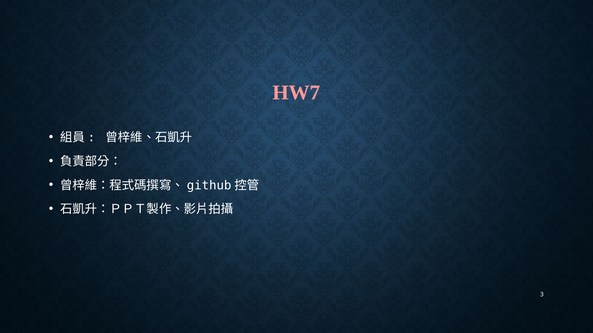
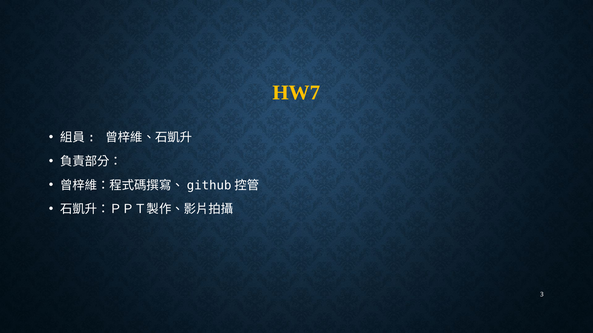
HW7 colour: pink -> yellow
